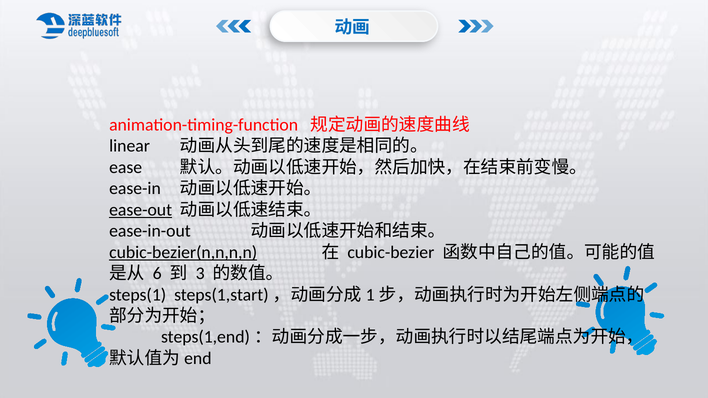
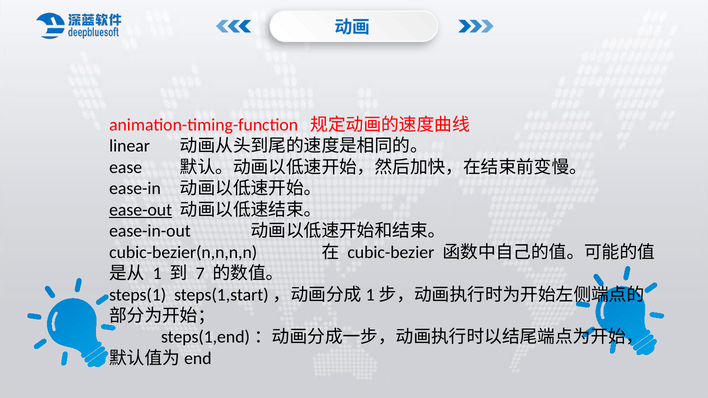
cubic-bezier(n,n,n,n underline: present -> none
6: 6 -> 1
3: 3 -> 7
